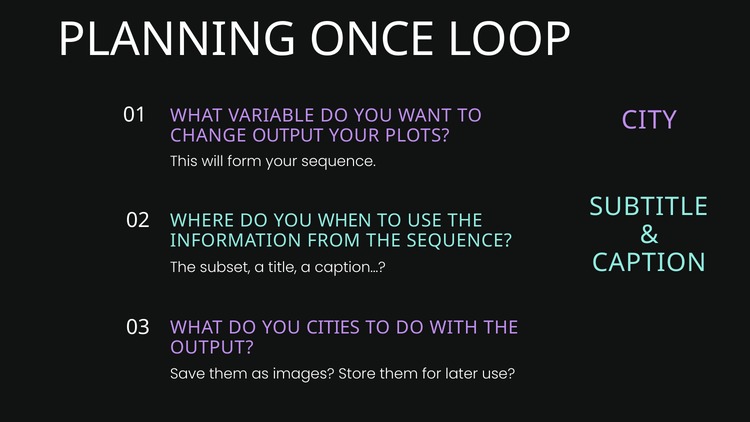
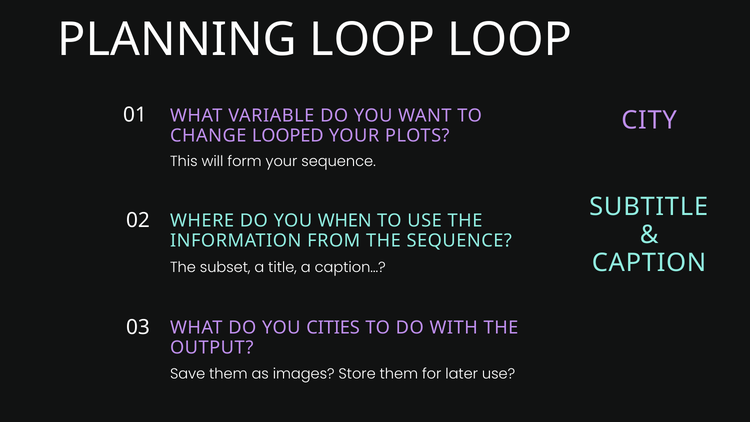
PLANNING ONCE: ONCE -> LOOP
CHANGE OUTPUT: OUTPUT -> LOOPED
